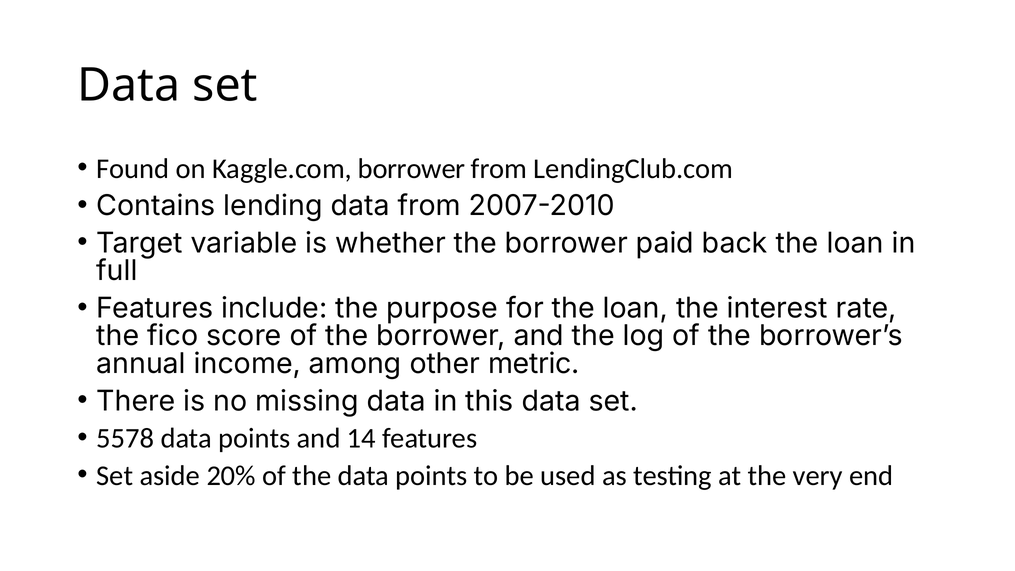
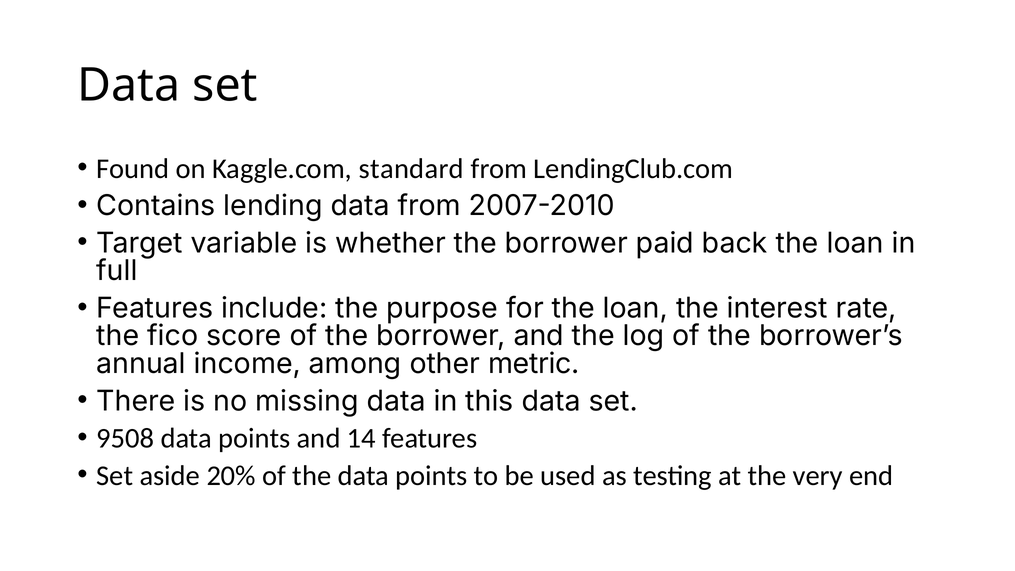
Kaggle.com borrower: borrower -> standard
5578: 5578 -> 9508
